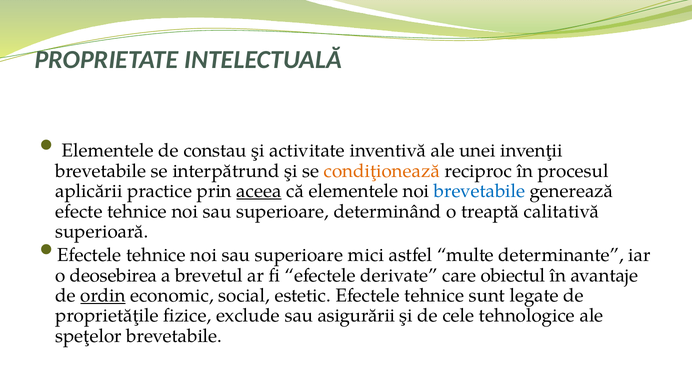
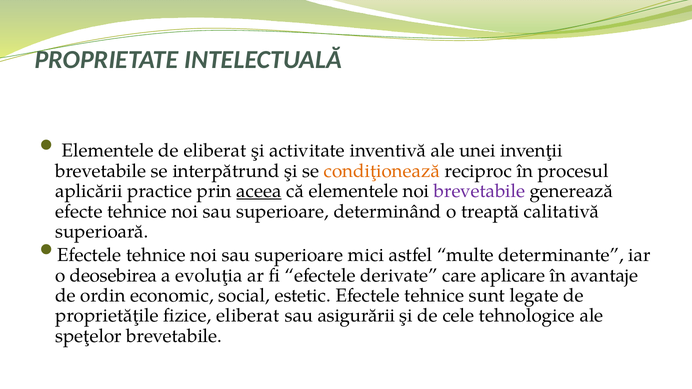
de constau: constau -> eliberat
brevetabile at (480, 191) colour: blue -> purple
brevetul: brevetul -> evoluţia
obiectul: obiectul -> aplicare
ordin underline: present -> none
fizice exclude: exclude -> eliberat
